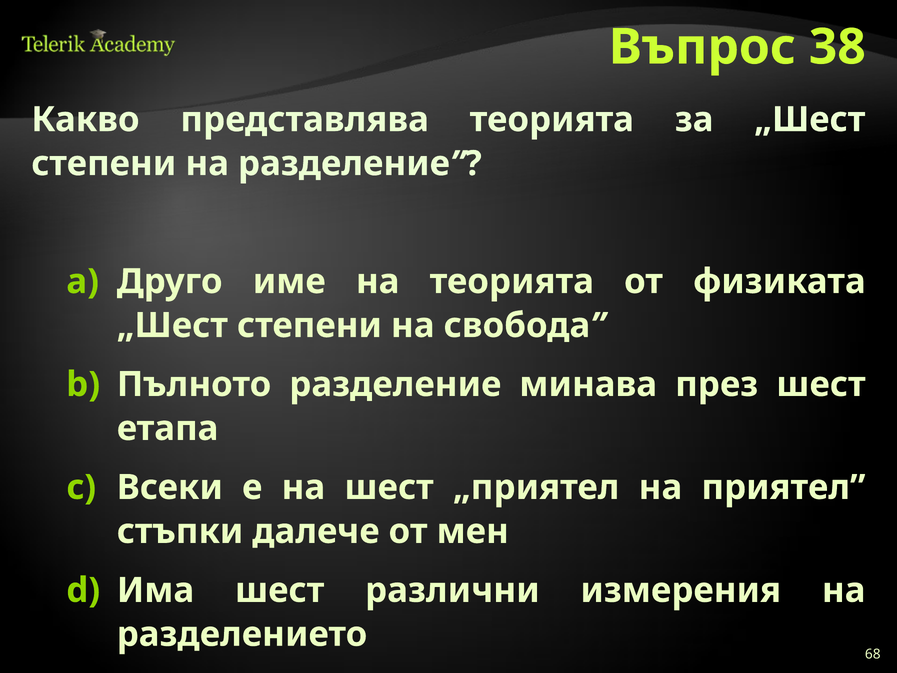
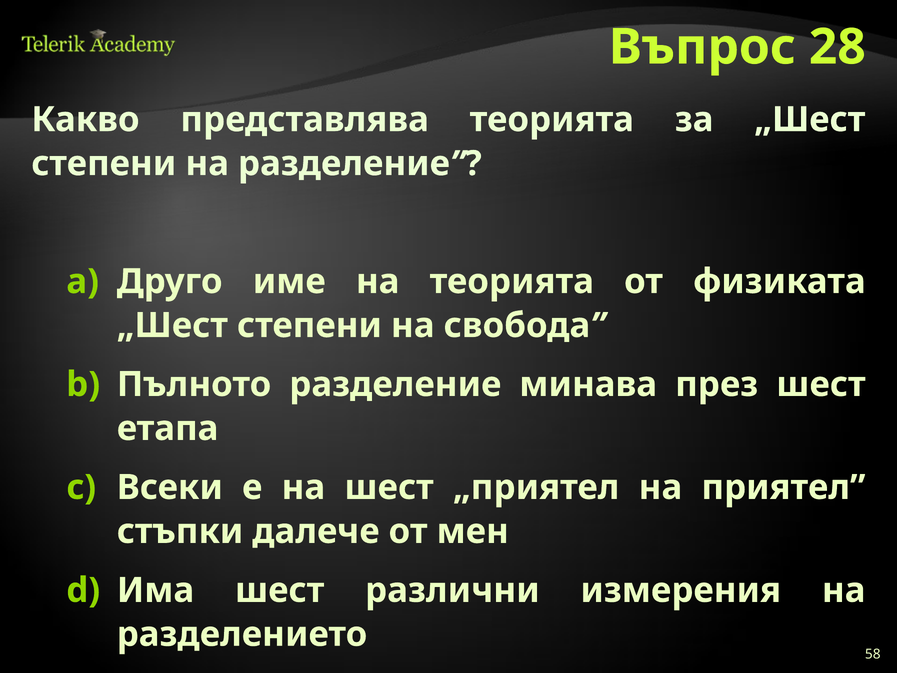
38: 38 -> 28
68: 68 -> 58
